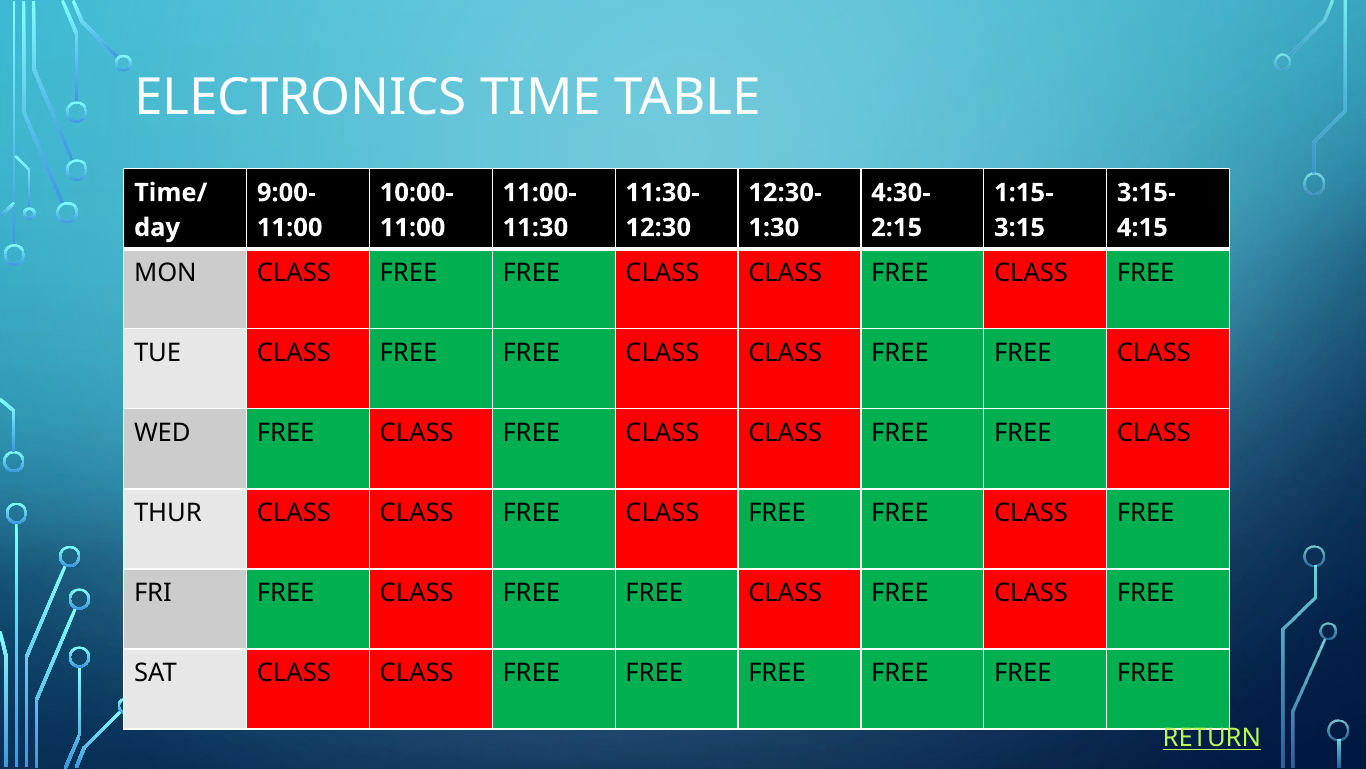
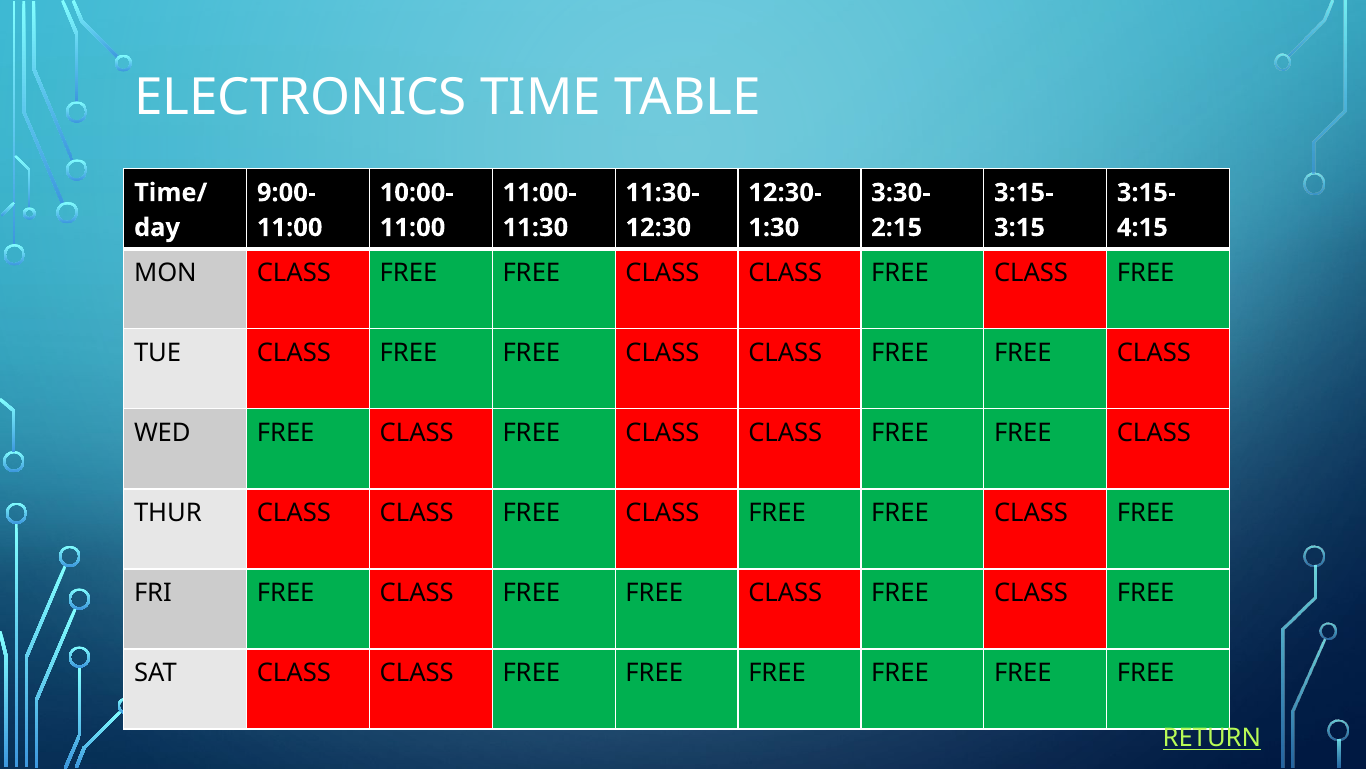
4:30-: 4:30- -> 3:30-
1:15- at (1024, 193): 1:15- -> 3:15-
